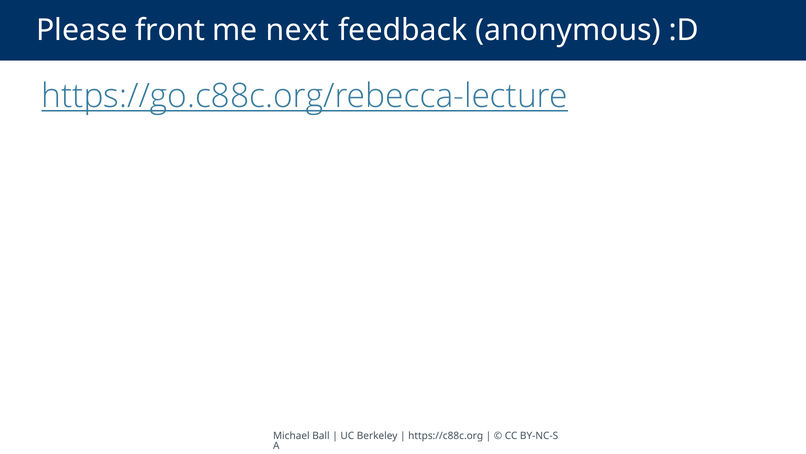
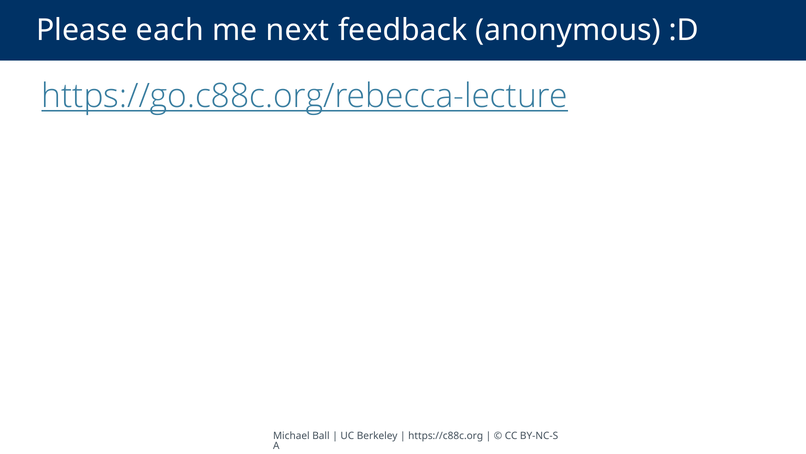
front: front -> each
